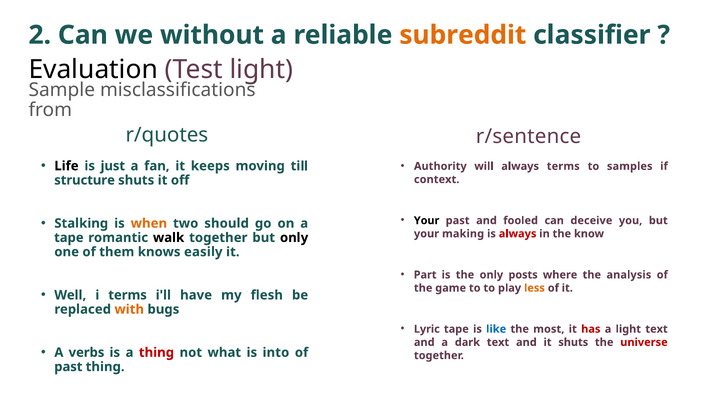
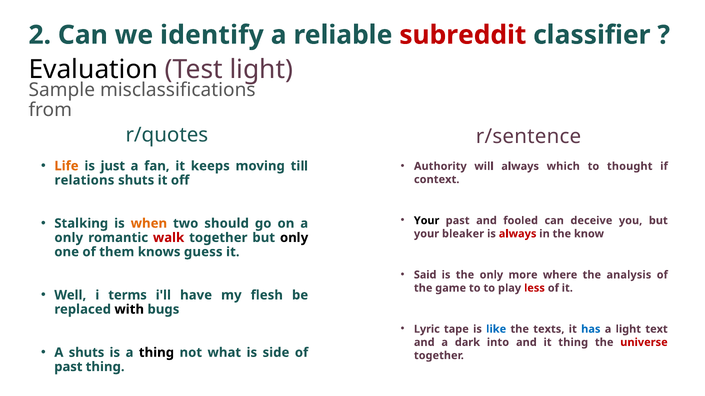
without: without -> identify
subreddit colour: orange -> red
Life colour: black -> orange
always terms: terms -> which
samples: samples -> thought
structure: structure -> relations
making: making -> bleaker
tape at (69, 238): tape -> only
walk colour: black -> red
easily: easily -> guess
Part: Part -> Said
posts: posts -> more
less colour: orange -> red
with colour: orange -> black
most: most -> texts
has colour: red -> blue
dark text: text -> into
it shuts: shuts -> thing
A verbs: verbs -> shuts
thing at (156, 353) colour: red -> black
into: into -> side
